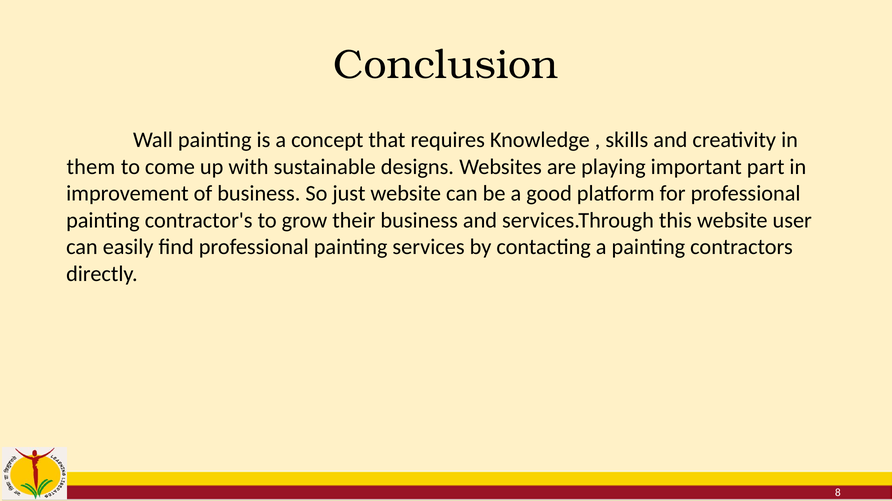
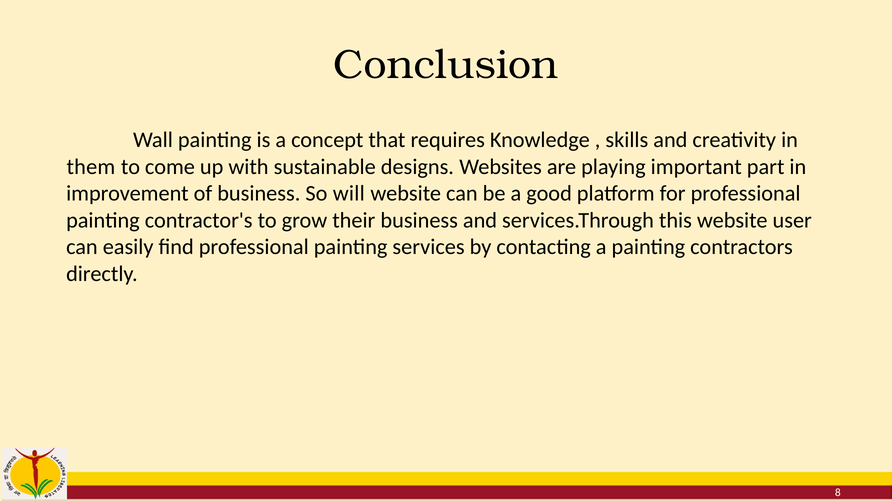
just: just -> will
